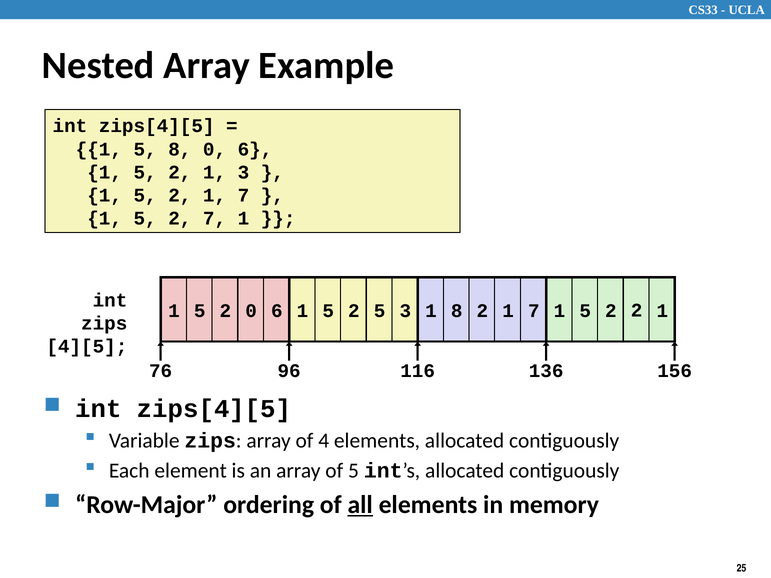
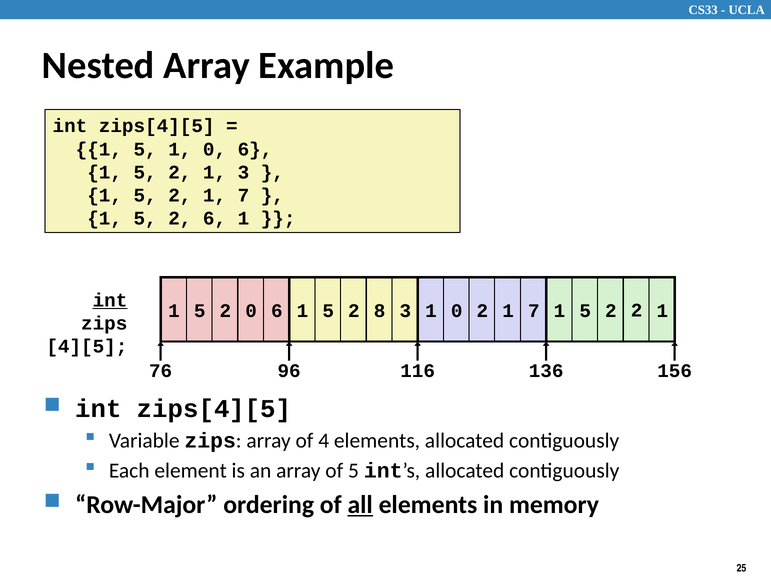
5 8: 8 -> 1
2 7: 7 -> 6
int at (110, 300) underline: none -> present
2 5: 5 -> 8
3 1 8: 8 -> 0
